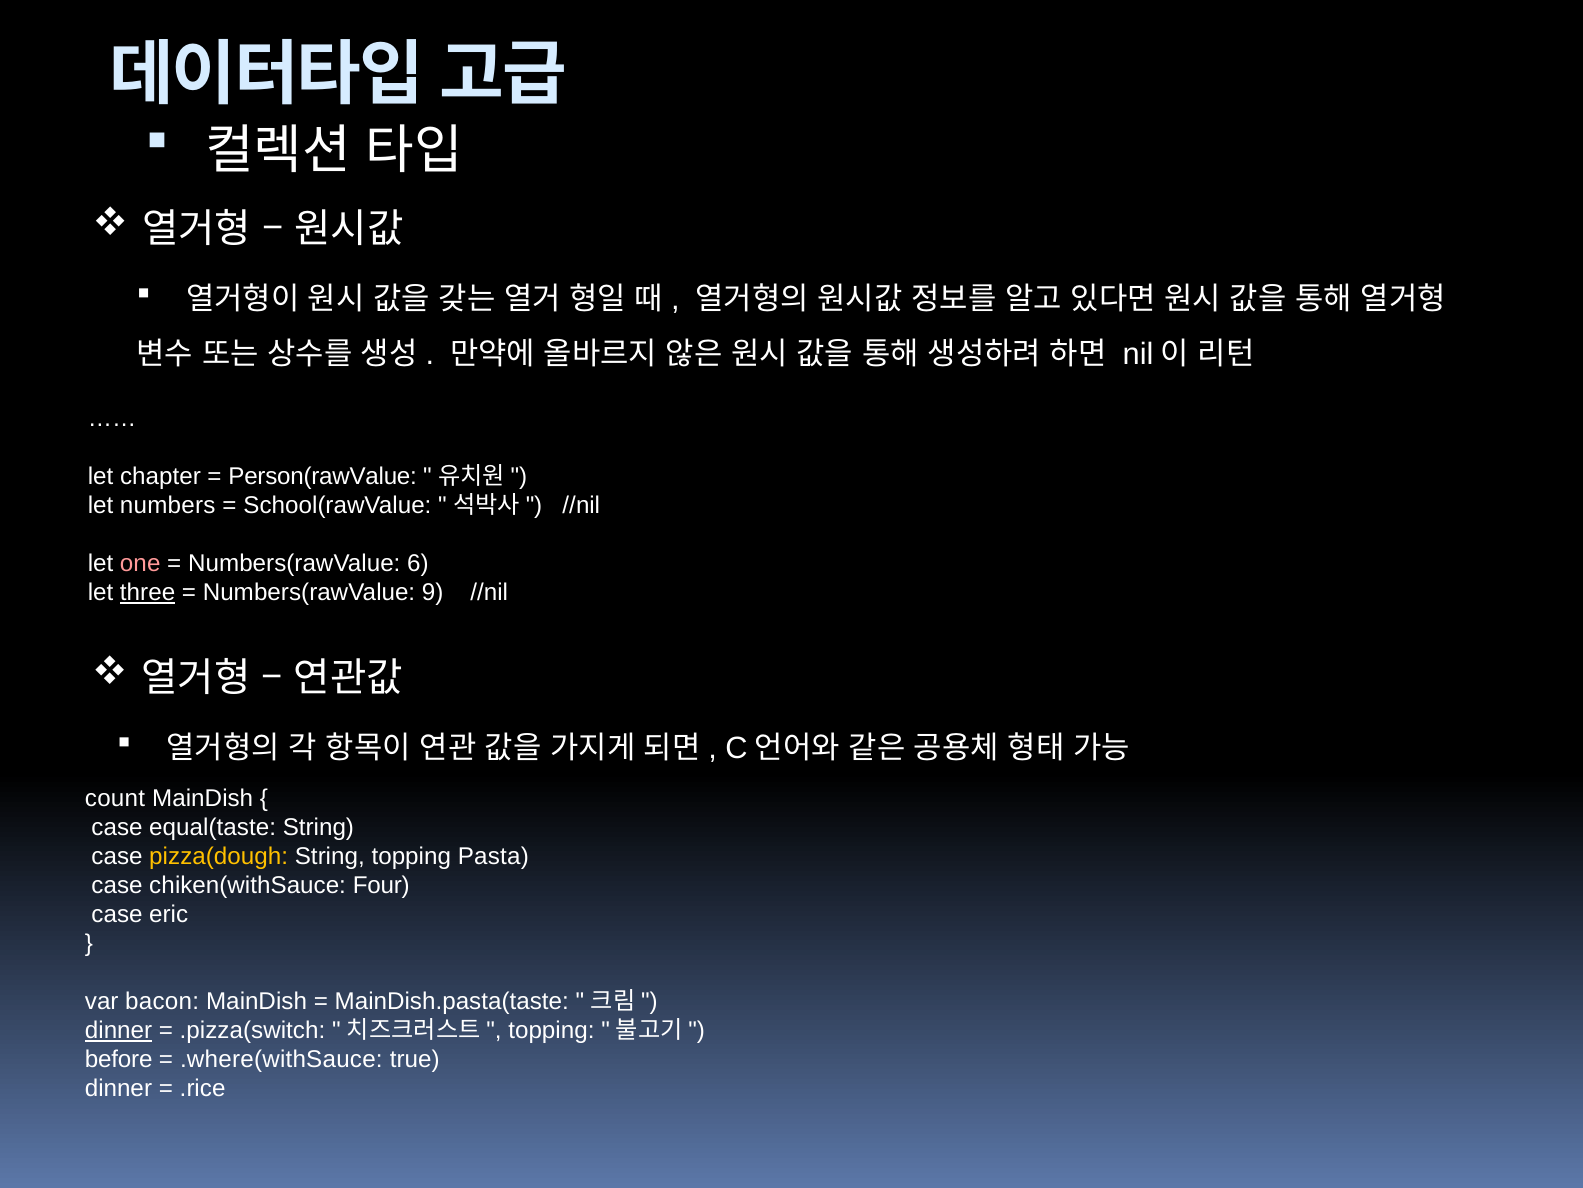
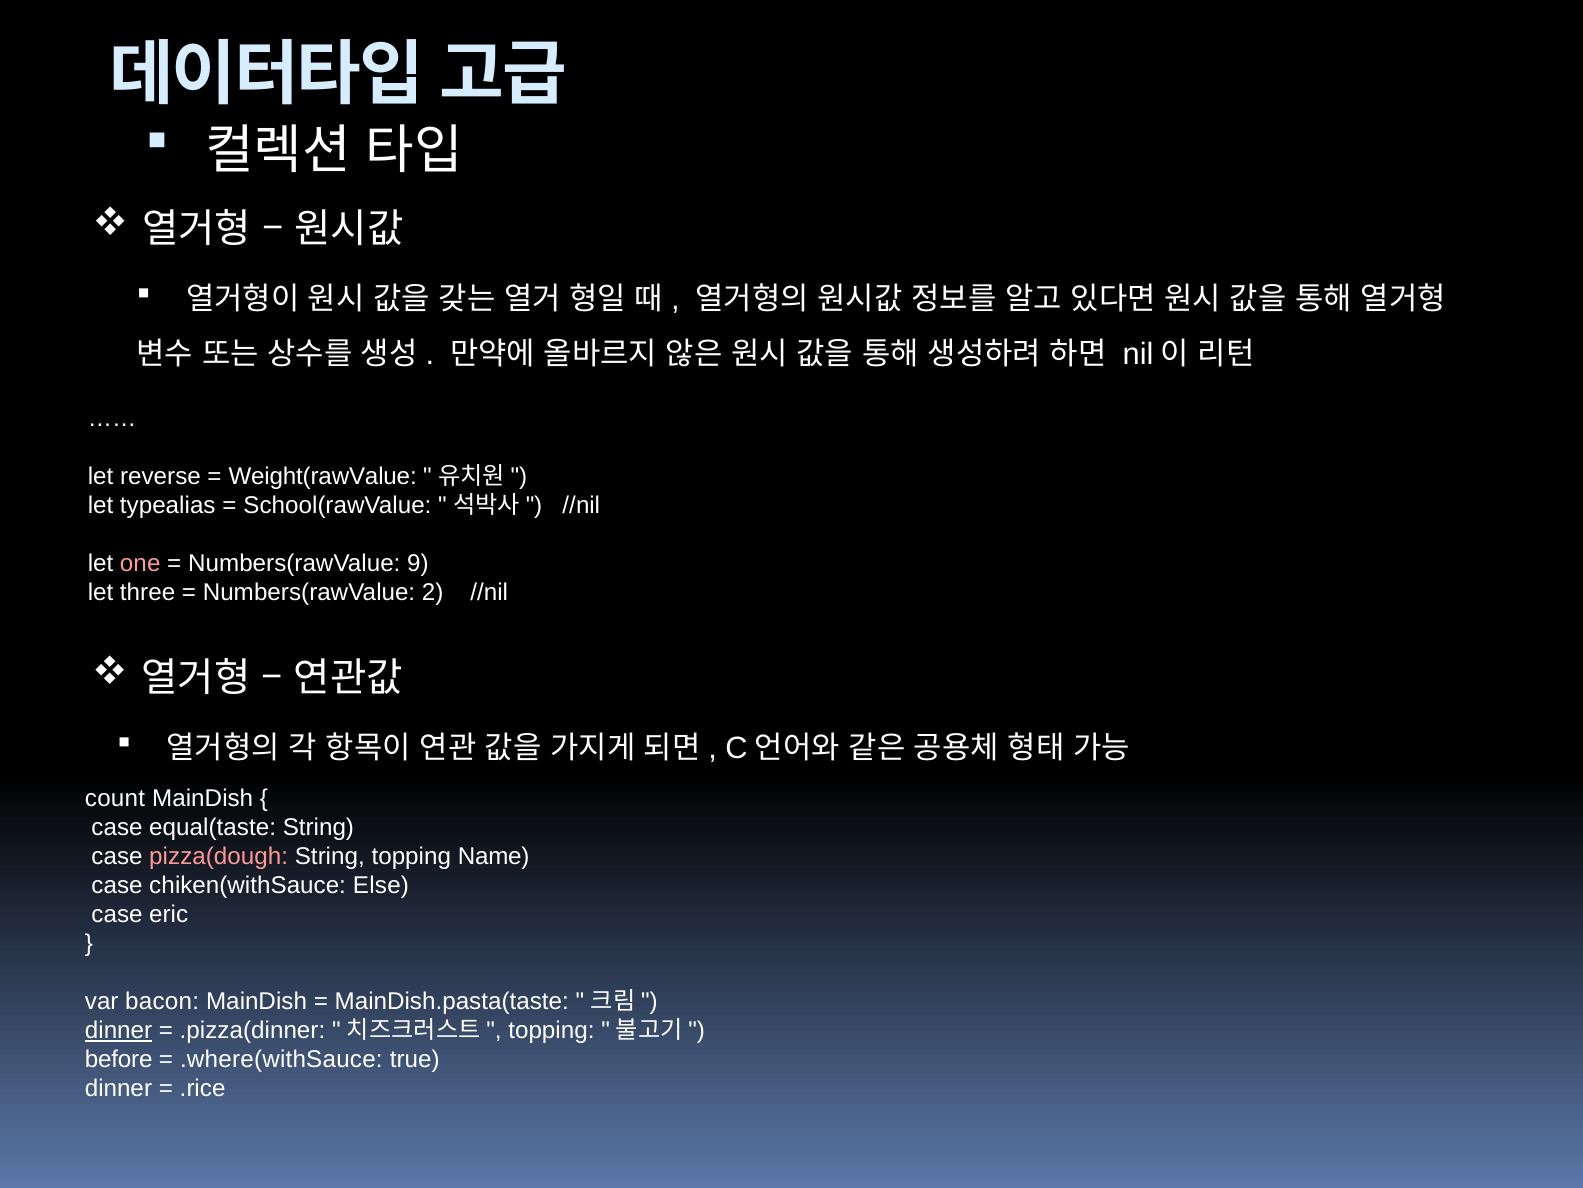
chapter: chapter -> reverse
Person(rawValue: Person(rawValue -> Weight(rawValue
numbers: numbers -> typealias
6: 6 -> 9
three underline: present -> none
9: 9 -> 2
pizza(dough colour: yellow -> pink
Pasta: Pasta -> Name
Four: Four -> Else
.pizza(switch: .pizza(switch -> .pizza(dinner
